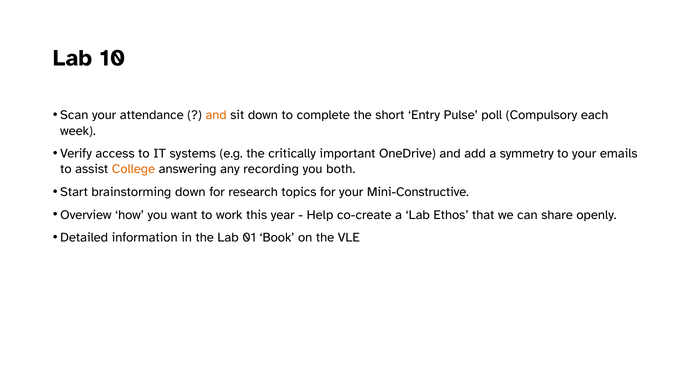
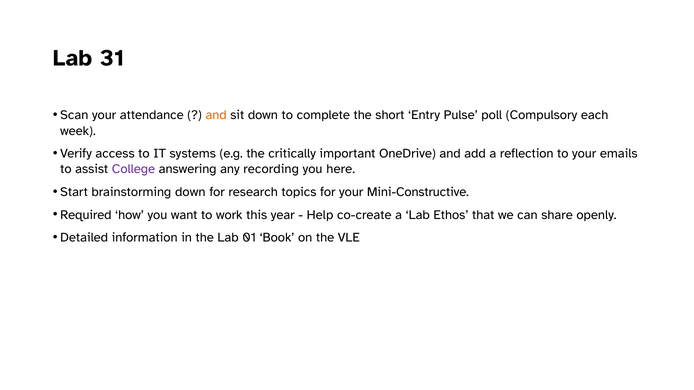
10: 10 -> 31
symmetry: symmetry -> reflection
College colour: orange -> purple
both: both -> here
Overview: Overview -> Required
